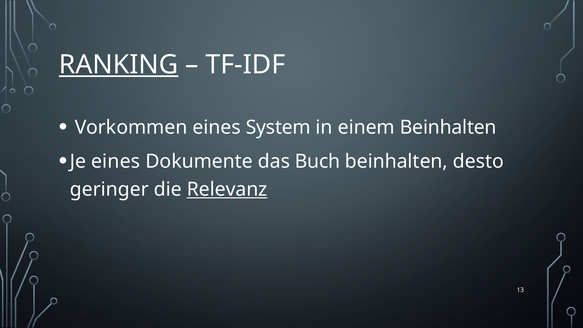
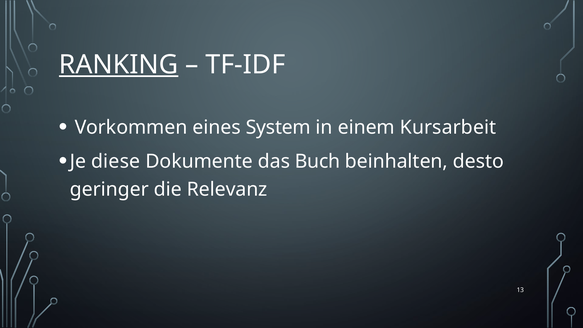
einem Beinhalten: Beinhalten -> Kursarbeit
Je eines: eines -> diese
Relevanz underline: present -> none
